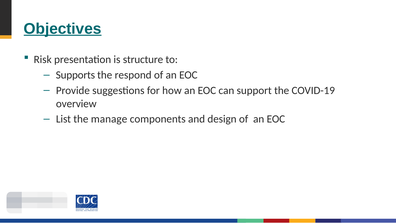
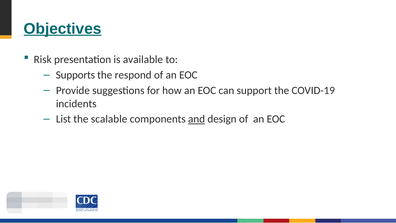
structure: structure -> available
overview: overview -> incidents
manage: manage -> scalable
and underline: none -> present
